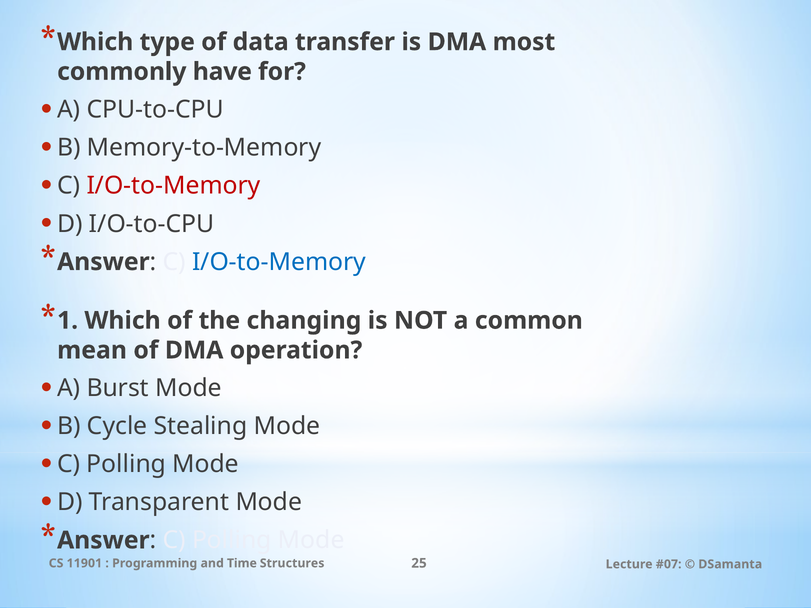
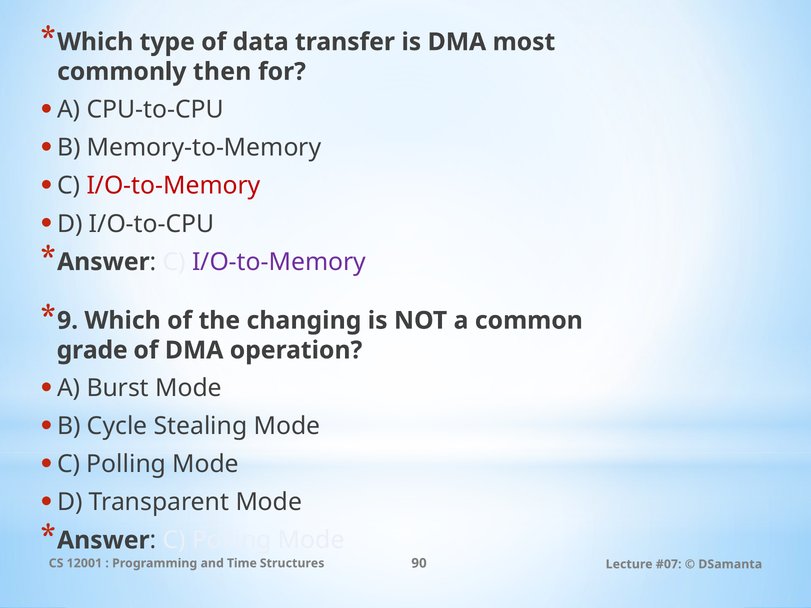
have: have -> then
I/O-to-Memory at (279, 262) colour: blue -> purple
1: 1 -> 9
mean: mean -> grade
11901: 11901 -> 12001
25: 25 -> 90
